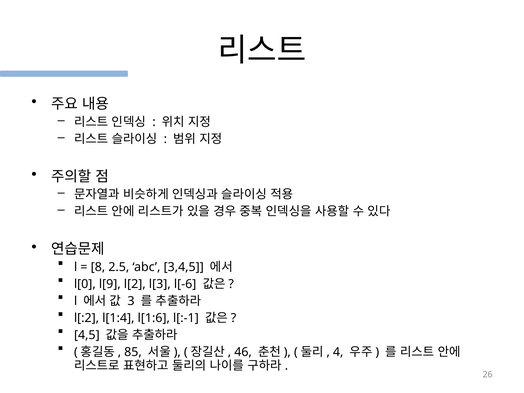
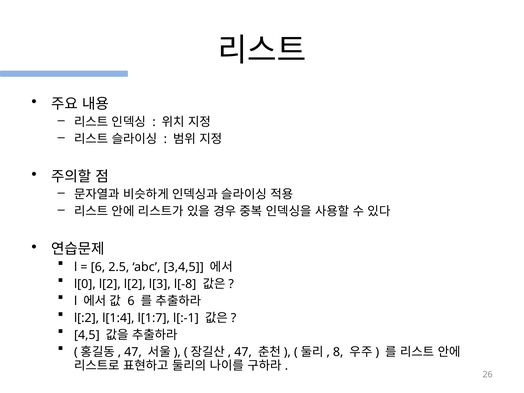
8 at (98, 267): 8 -> 6
l[0 l[9: l[9 -> l[2
l[-6: l[-6 -> l[-8
3 at (131, 301): 3 -> 6
l[1:6: l[1:6 -> l[1:7
85 at (133, 352): 85 -> 47
46 at (243, 352): 46 -> 47
4: 4 -> 8
